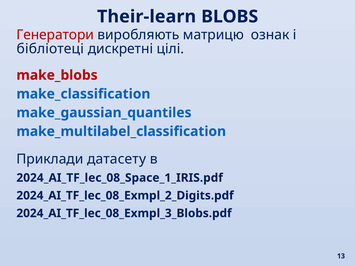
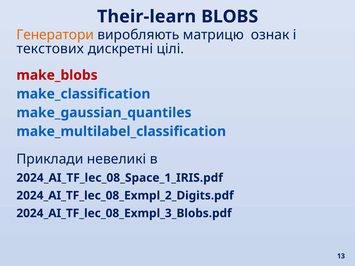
Генератори colour: red -> orange
бібліотеці: бібліотеці -> текстових
датасету: датасету -> невеликі
